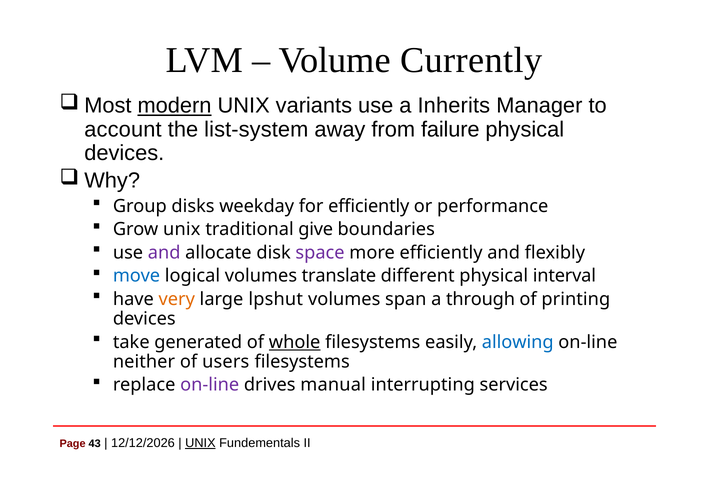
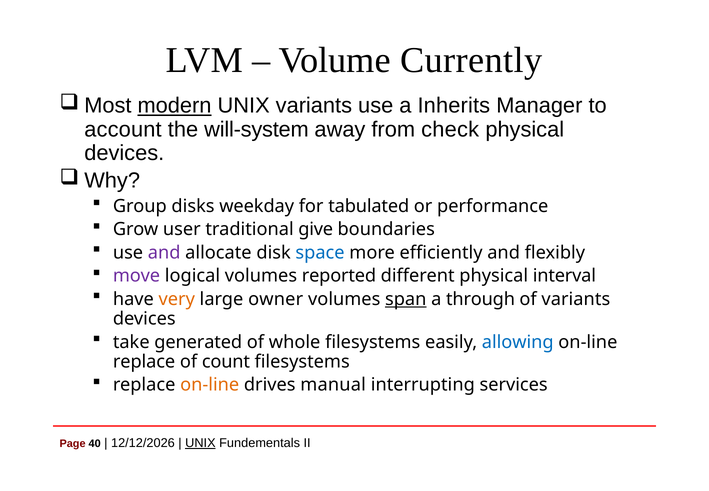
list-system: list-system -> will-system
failure: failure -> check
for efficiently: efficiently -> tabulated
Grow unix: unix -> user
space colour: purple -> blue
move colour: blue -> purple
translate: translate -> reported
lpshut: lpshut -> owner
span underline: none -> present
of printing: printing -> variants
whole underline: present -> none
neither at (144, 362): neither -> replace
users: users -> count
on-line at (210, 385) colour: purple -> orange
43: 43 -> 40
